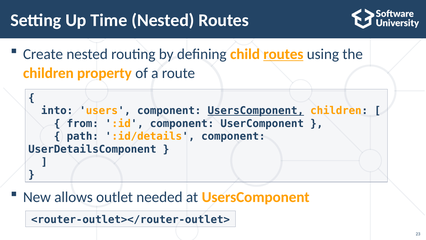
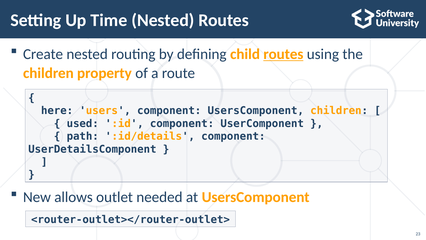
into: into -> here
UsersComponent at (256, 111) underline: present -> none
from: from -> used
